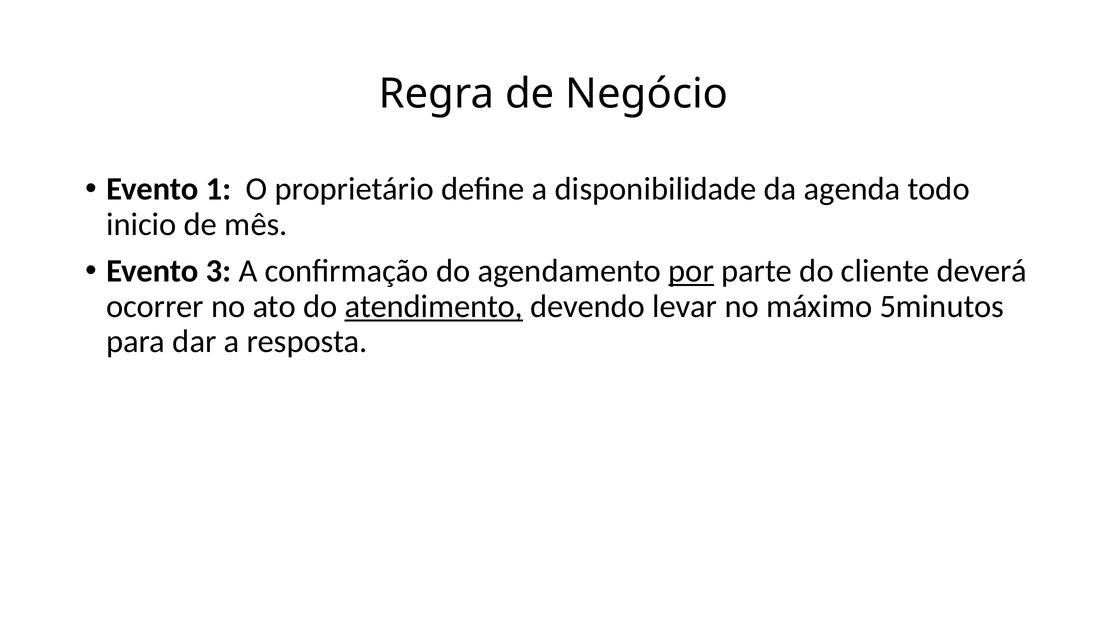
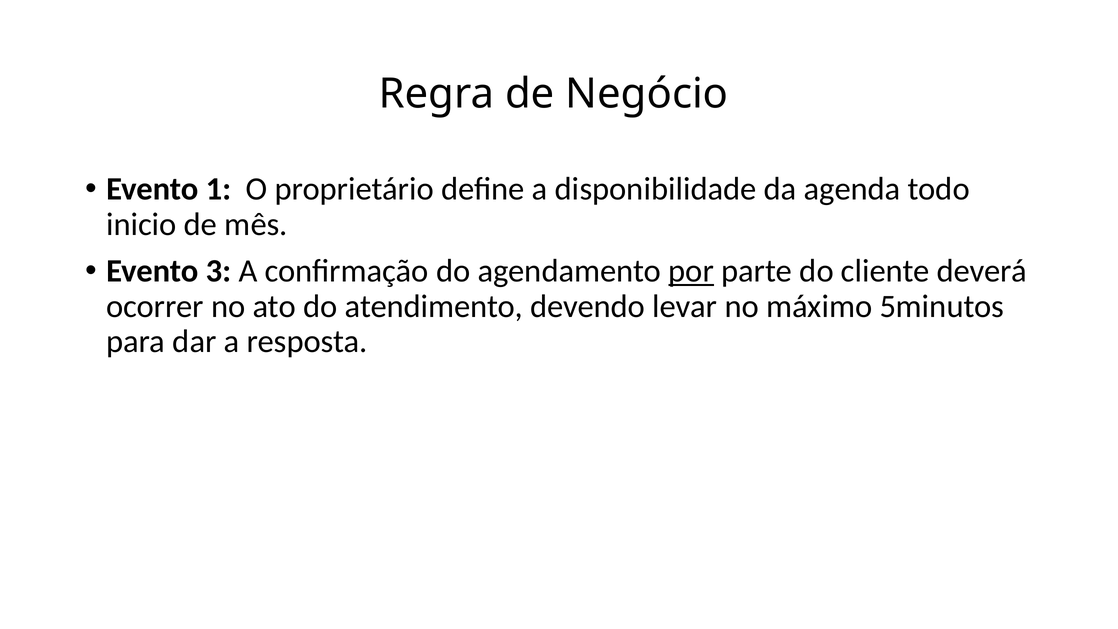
atendimento underline: present -> none
